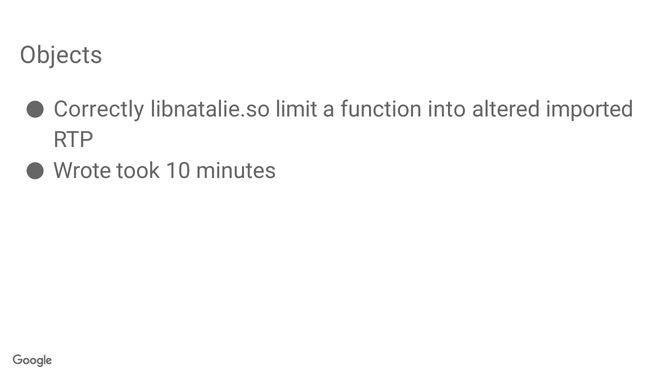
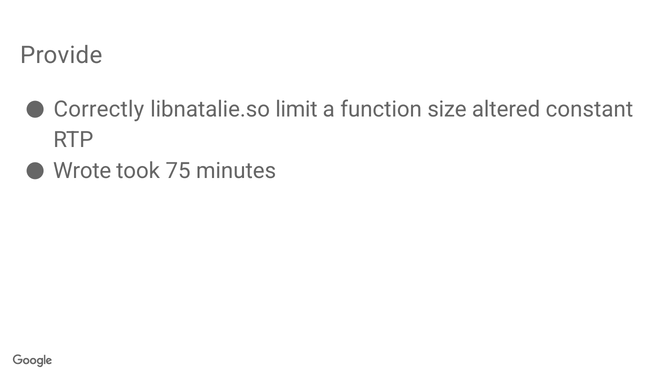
Objects: Objects -> Provide
into: into -> size
imported: imported -> constant
10: 10 -> 75
